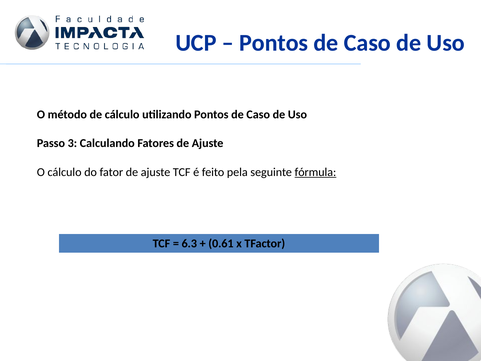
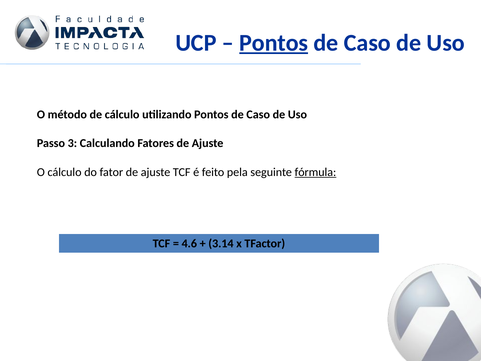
Pontos at (274, 43) underline: none -> present
6.3: 6.3 -> 4.6
0.61: 0.61 -> 3.14
